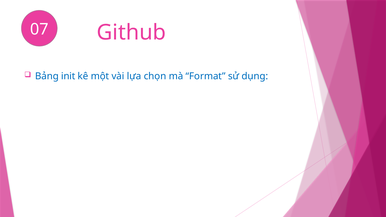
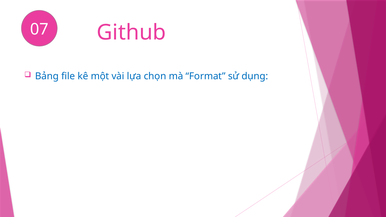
init: init -> file
